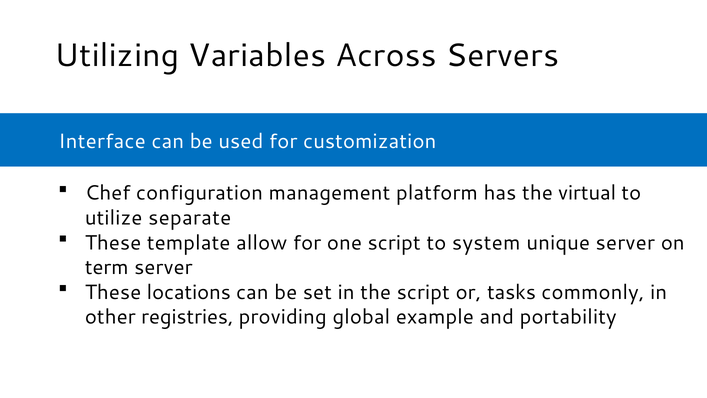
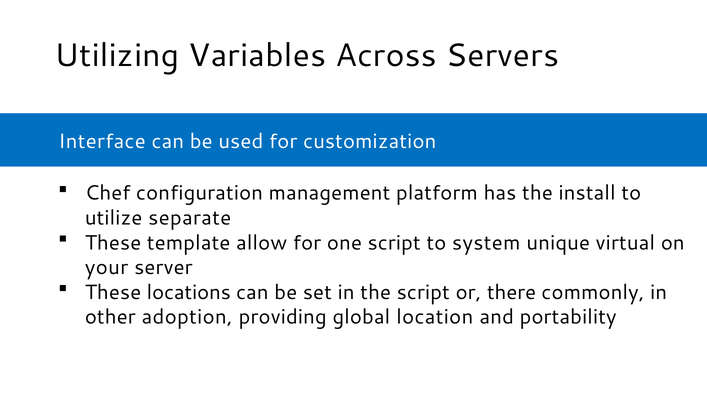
virtual: virtual -> install
unique server: server -> virtual
term: term -> your
tasks: tasks -> there
registries: registries -> adoption
example: example -> location
